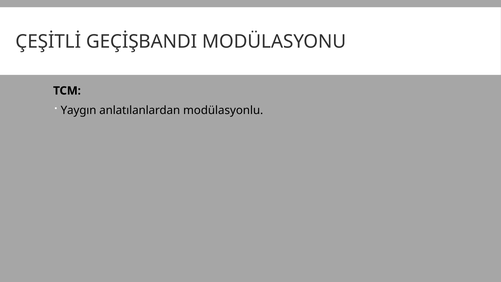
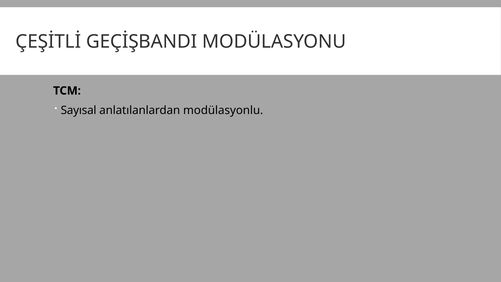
Yaygın: Yaygın -> Sayısal
